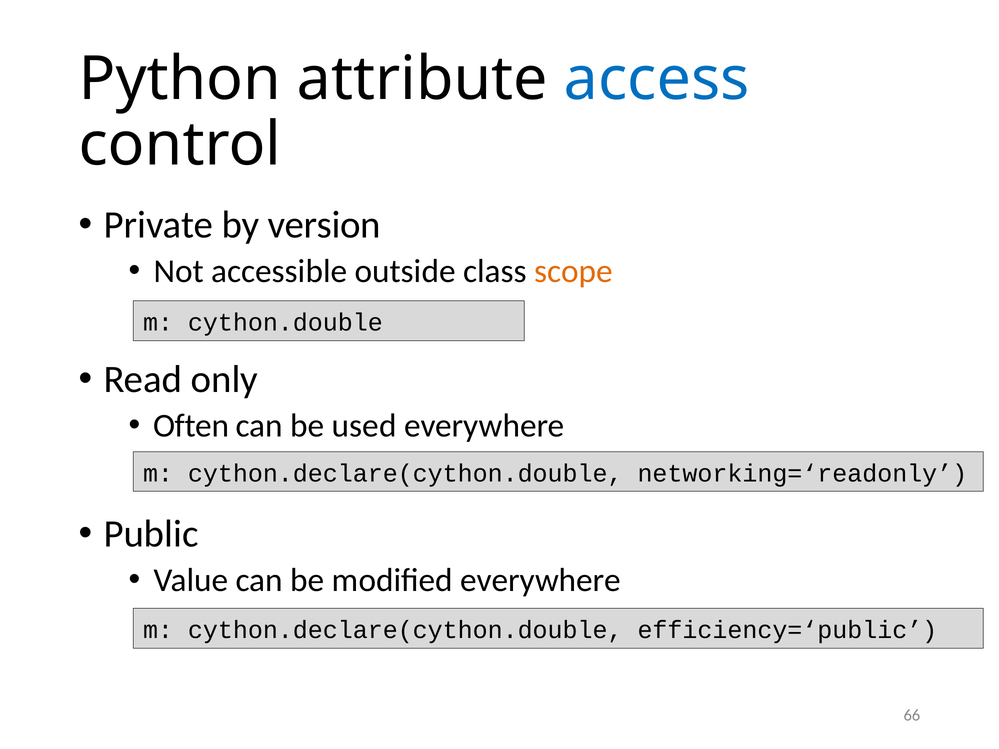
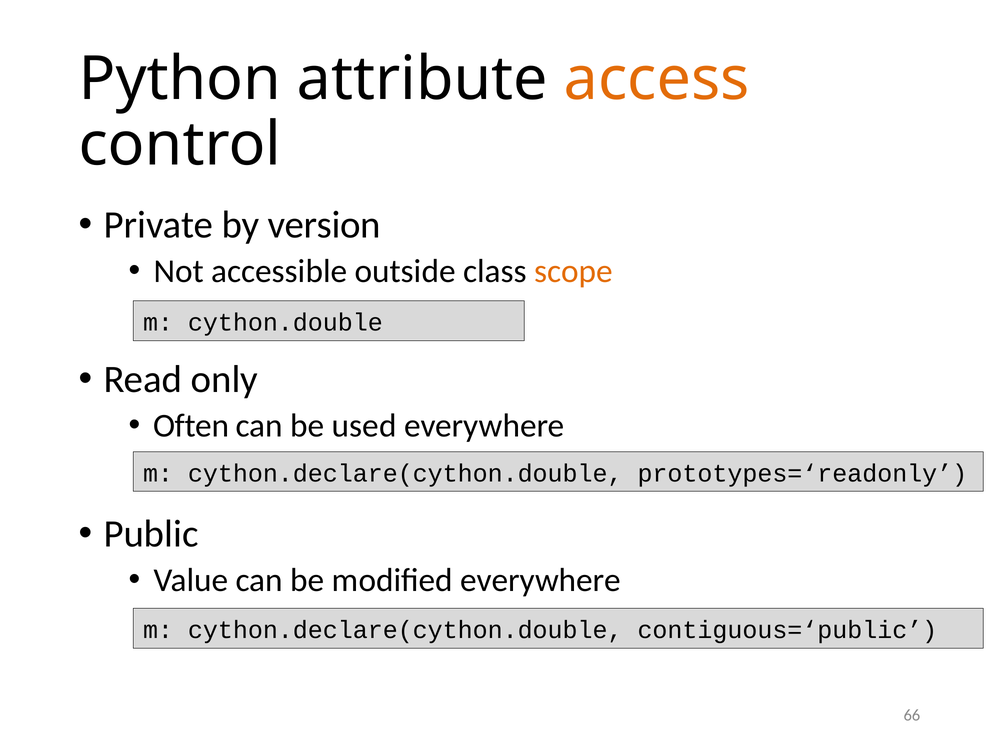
access colour: blue -> orange
networking=‘readonly: networking=‘readonly -> prototypes=‘readonly
efficiency=‘public: efficiency=‘public -> contiguous=‘public
